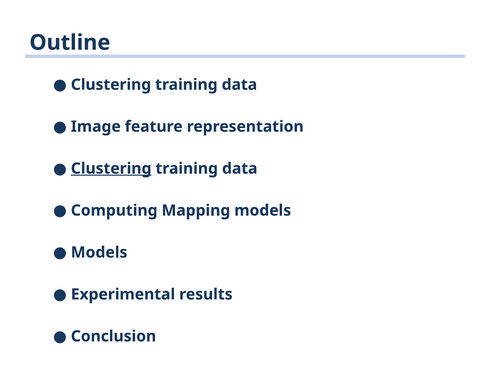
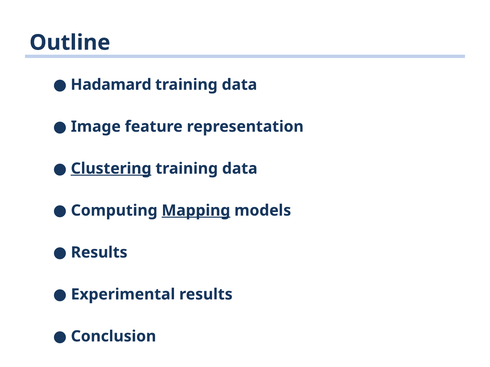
Clustering at (111, 85): Clustering -> Hadamard
Mapping underline: none -> present
Models at (99, 253): Models -> Results
